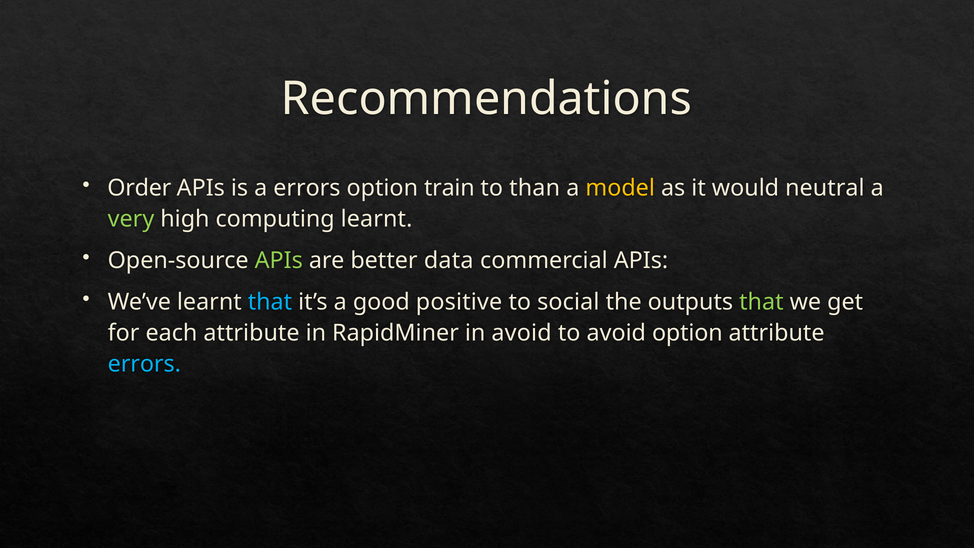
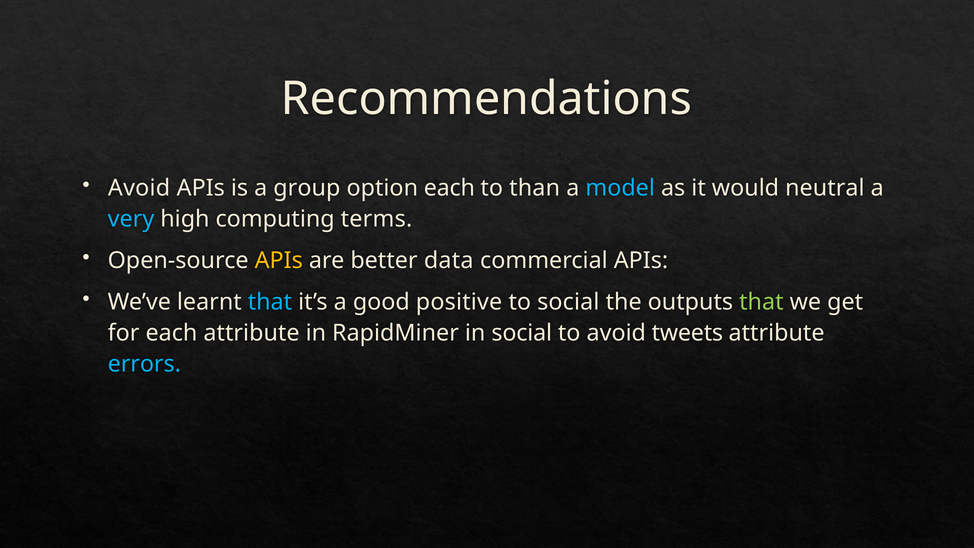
Order at (139, 188): Order -> Avoid
a errors: errors -> group
option train: train -> each
model colour: yellow -> light blue
very colour: light green -> light blue
computing learnt: learnt -> terms
APIs at (279, 260) colour: light green -> yellow
in avoid: avoid -> social
avoid option: option -> tweets
